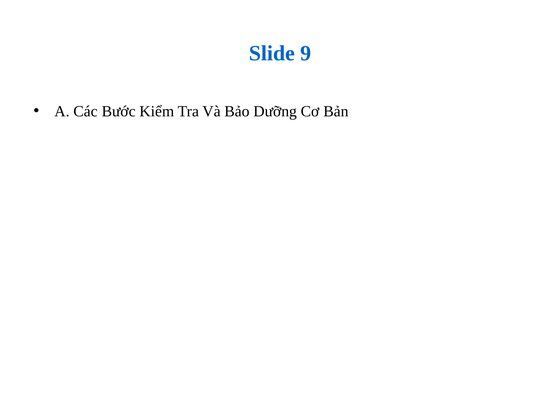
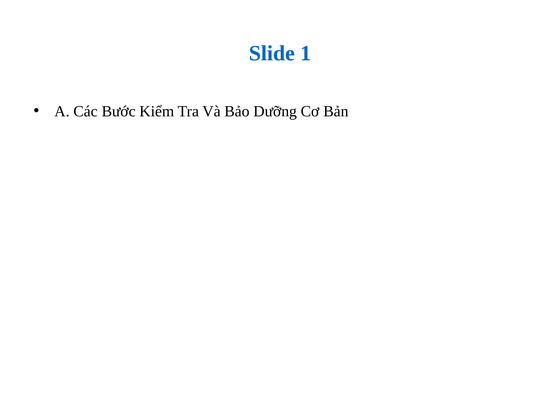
9: 9 -> 1
